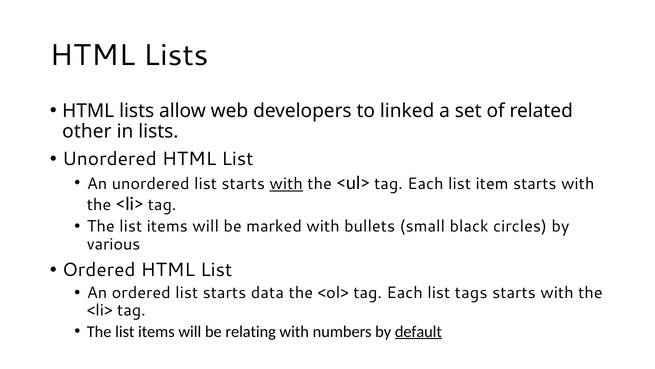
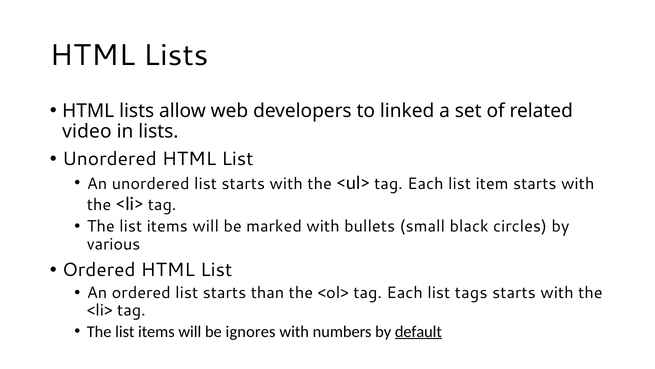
other: other -> video
with at (286, 184) underline: present -> none
data: data -> than
relating: relating -> ignores
